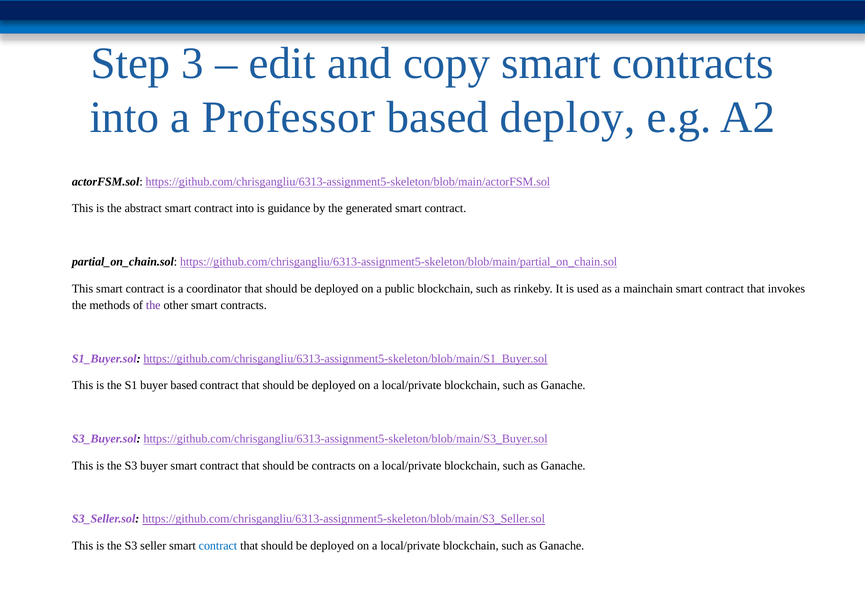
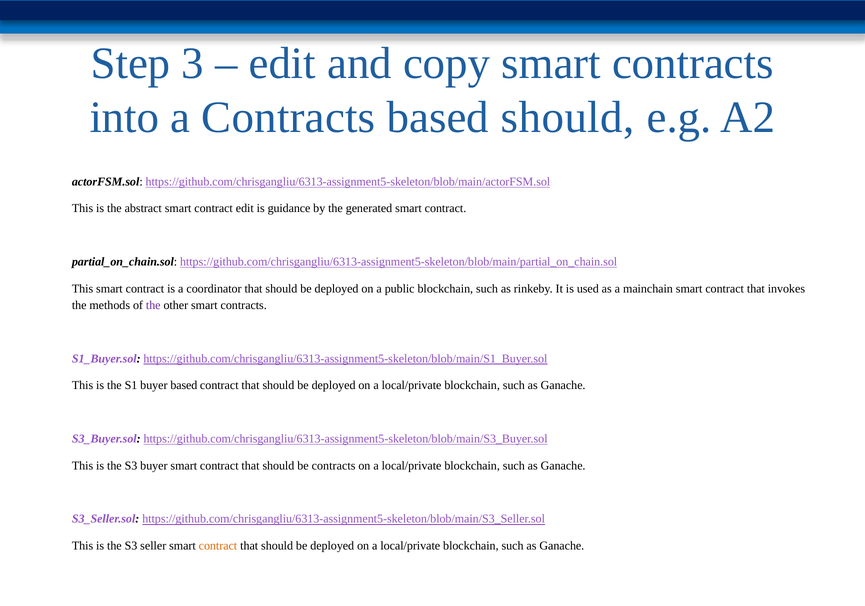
a Professor: Professor -> Contracts
based deploy: deploy -> should
contract into: into -> edit
contract at (218, 545) colour: blue -> orange
